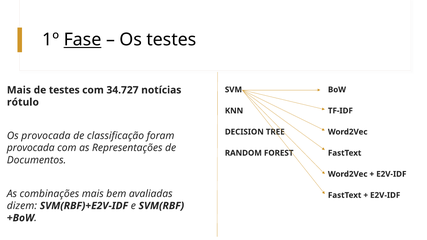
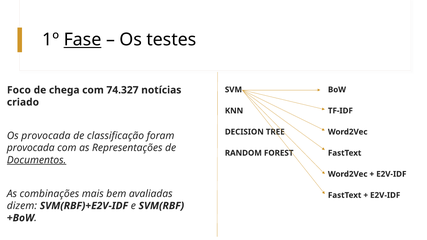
Mais at (19, 90): Mais -> Foco
de testes: testes -> chega
34.727: 34.727 -> 74.327
rótulo: rótulo -> criado
Documentos underline: none -> present
